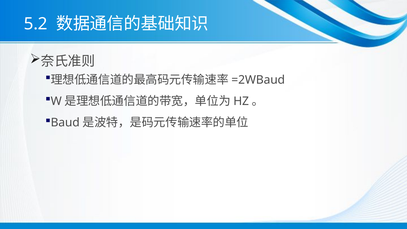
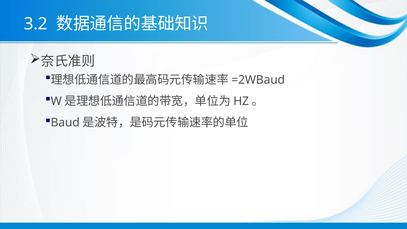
5.2: 5.2 -> 3.2
